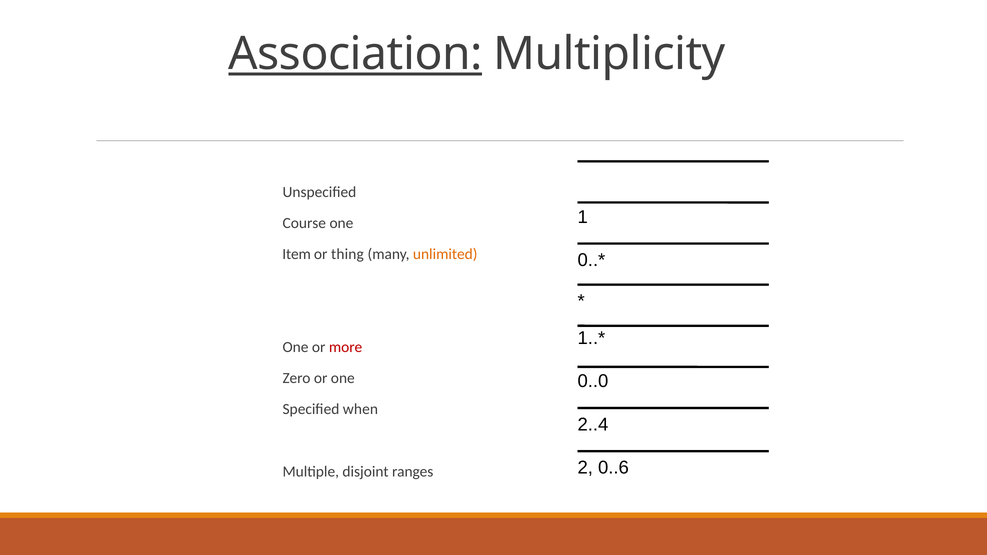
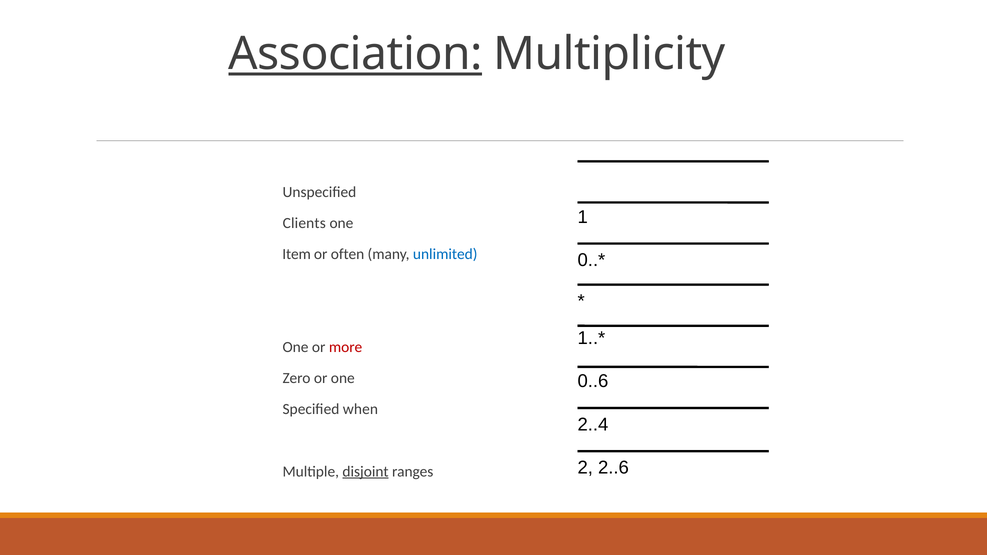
Course: Course -> Clients
thing: thing -> often
unlimited colour: orange -> blue
0..0: 0..0 -> 0..6
0..6: 0..6 -> 2..6
disjoint underline: none -> present
